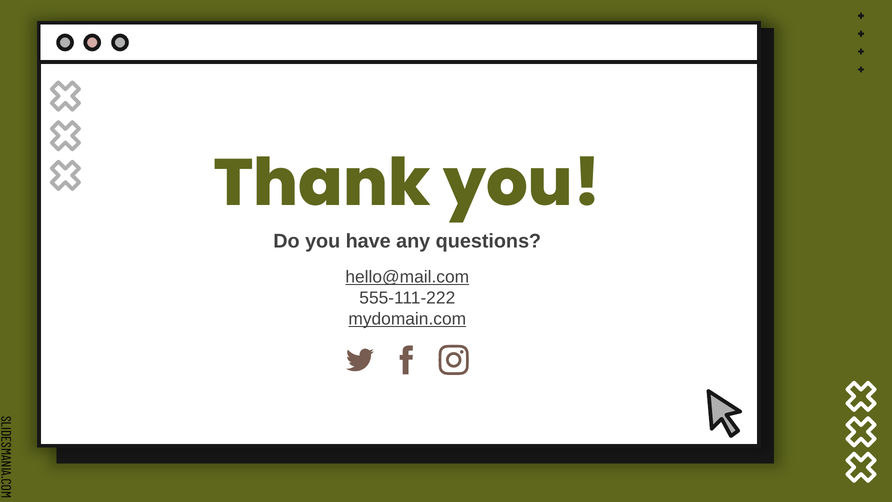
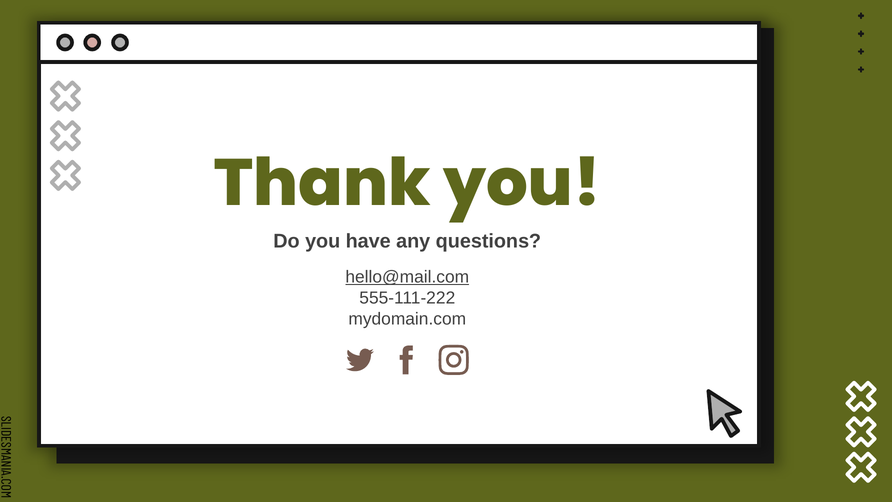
mydomain.com underline: present -> none
